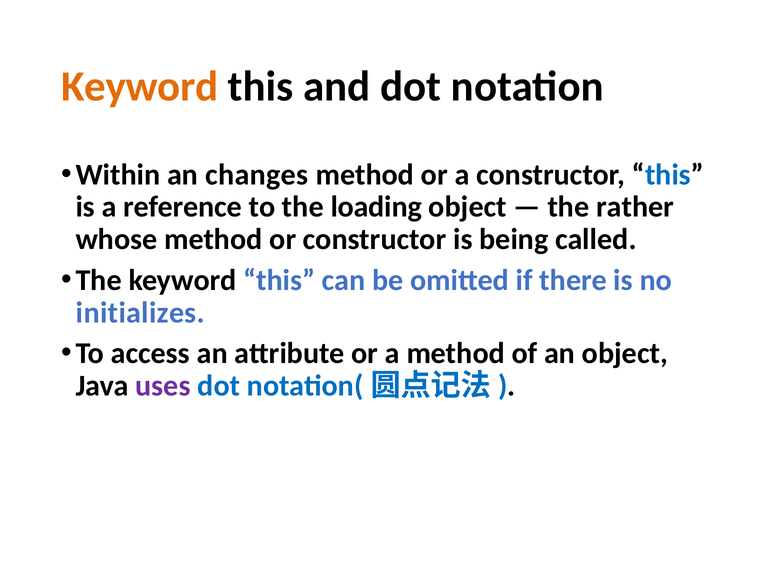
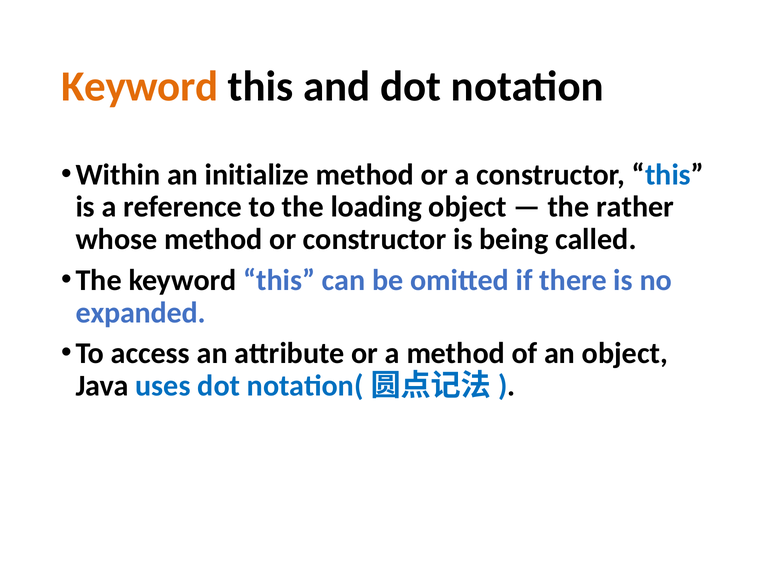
changes: changes -> initialize
initializes: initializes -> expanded
uses colour: purple -> blue
